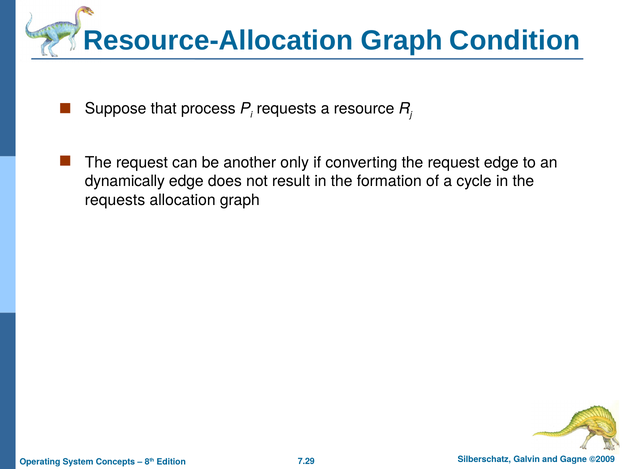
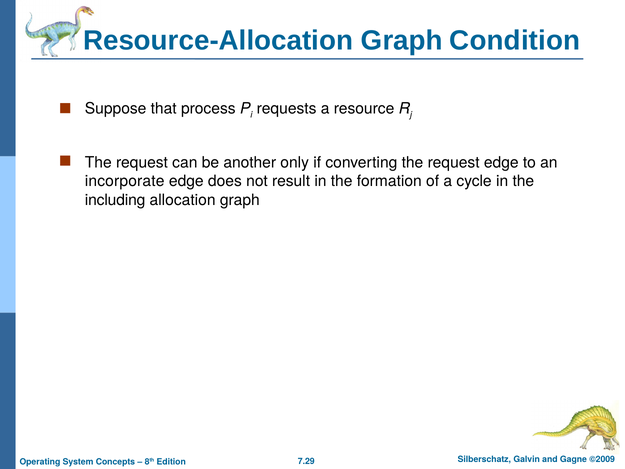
dynamically: dynamically -> incorporate
requests at (115, 200): requests -> including
